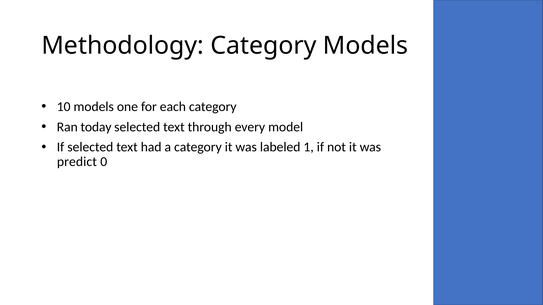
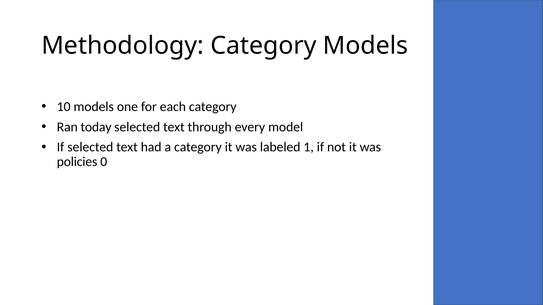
predict: predict -> policies
